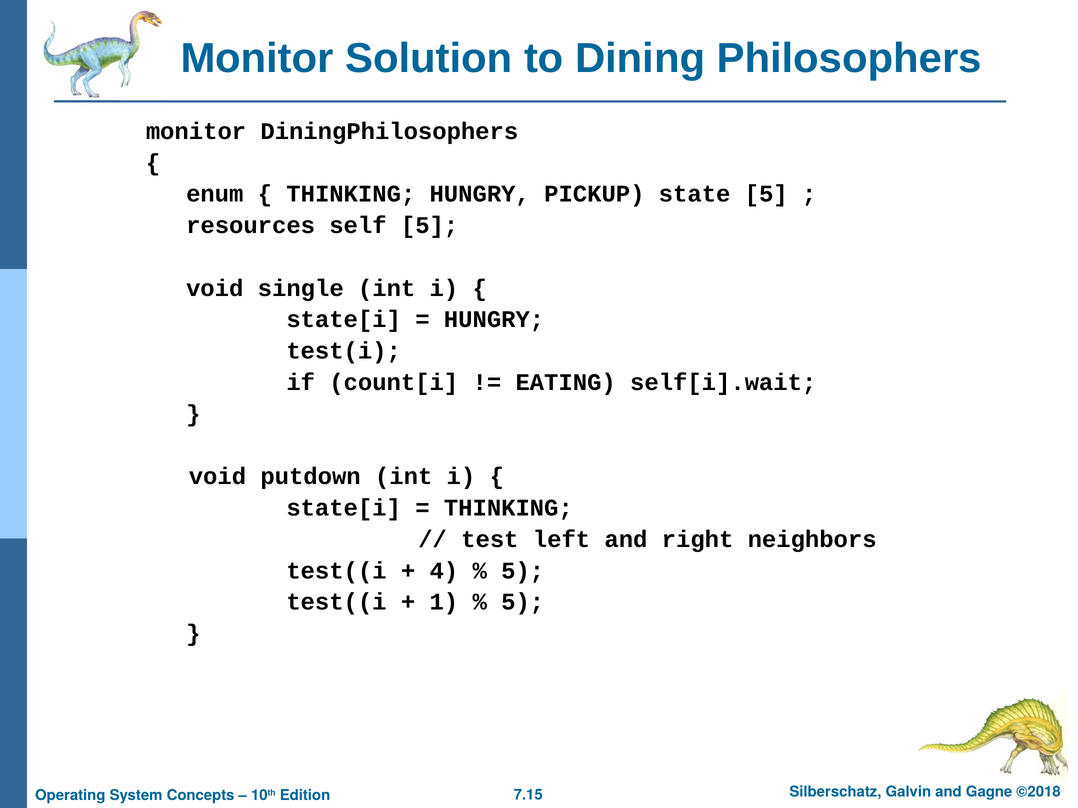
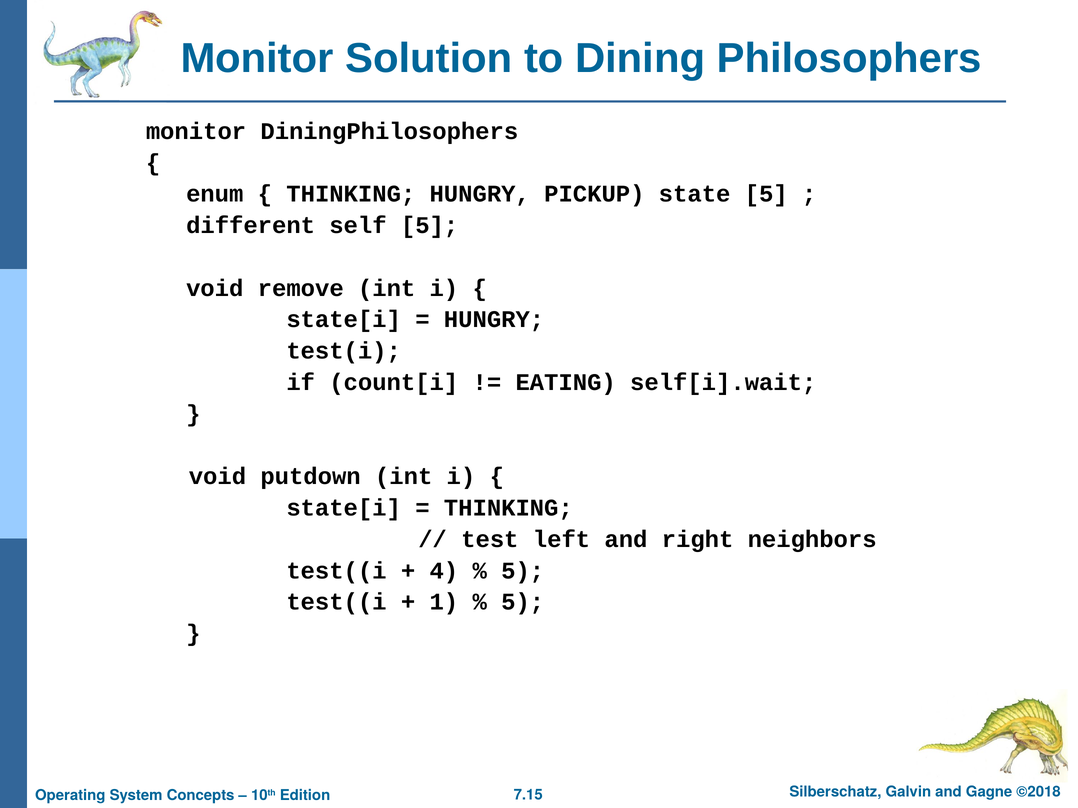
resources: resources -> different
single: single -> remove
